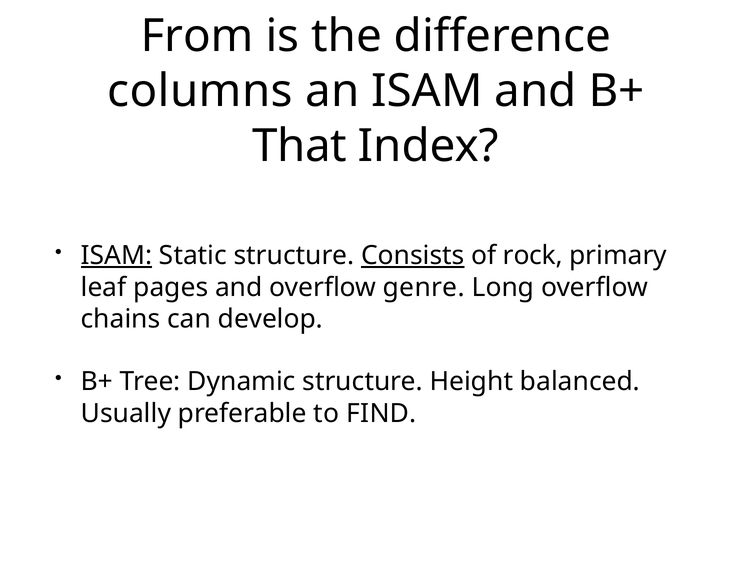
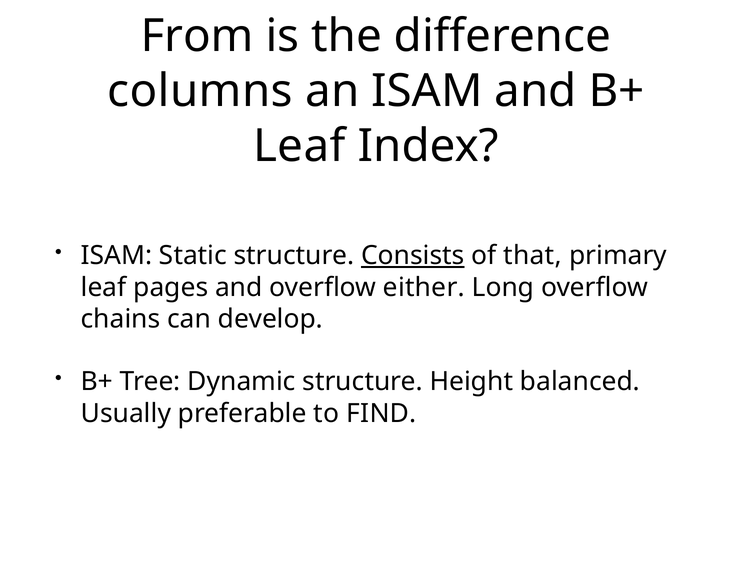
That at (300, 146): That -> Leaf
ISAM at (116, 256) underline: present -> none
rock: rock -> that
genre: genre -> either
